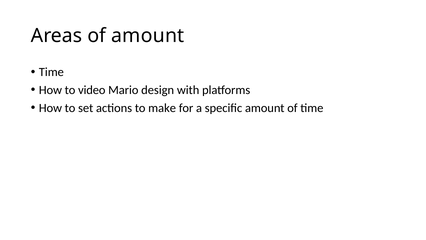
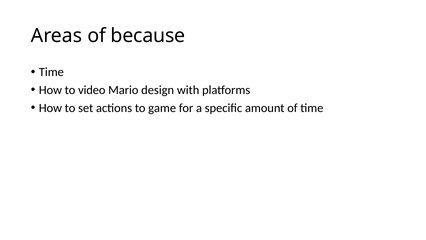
of amount: amount -> because
make: make -> game
